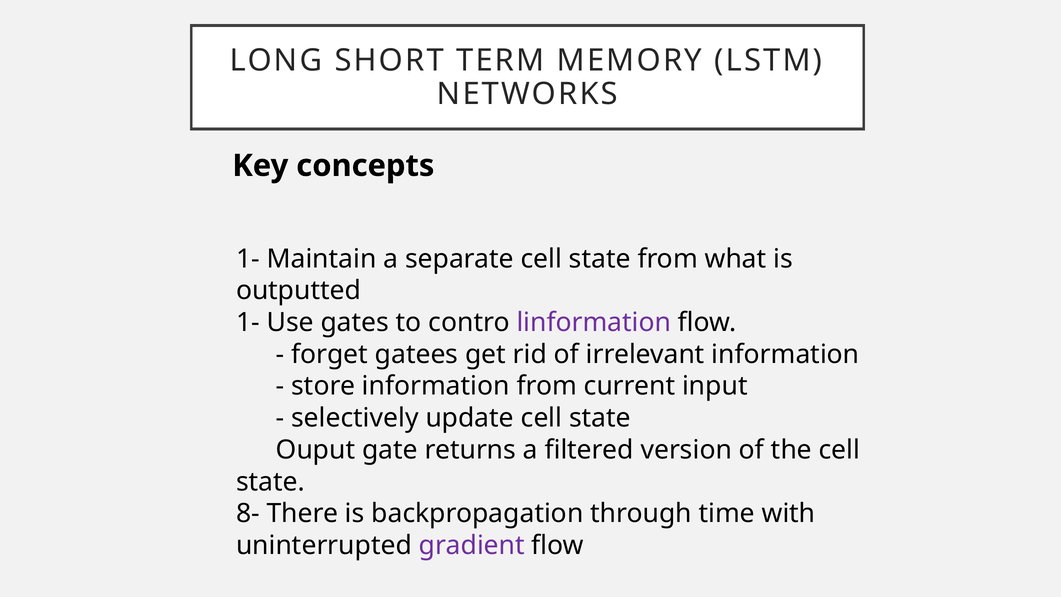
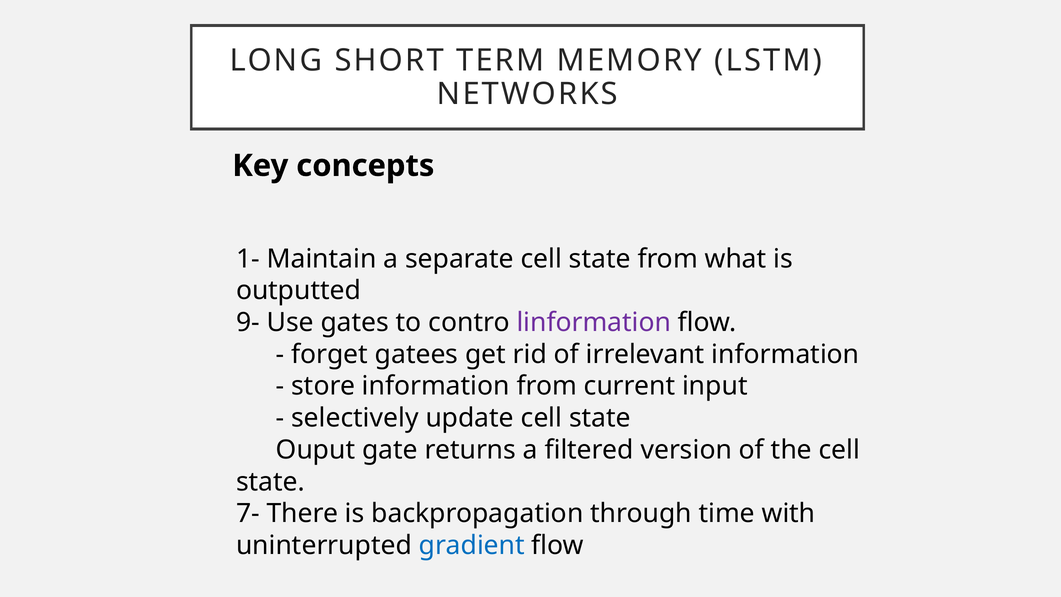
1- at (248, 322): 1- -> 9-
8-: 8- -> 7-
gradient colour: purple -> blue
